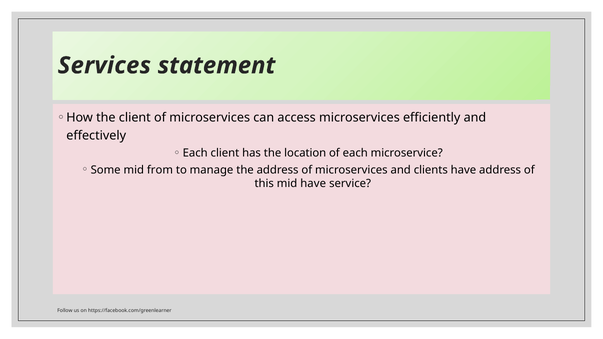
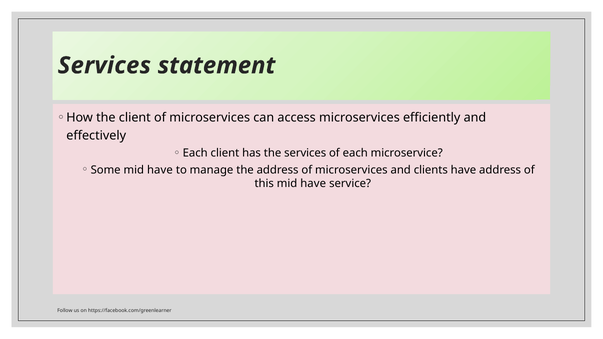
the location: location -> services
Some mid from: from -> have
